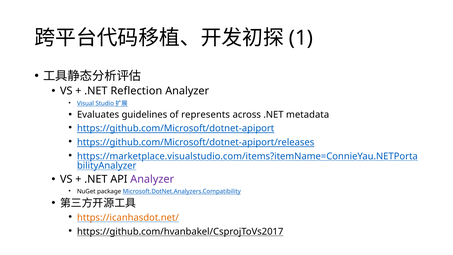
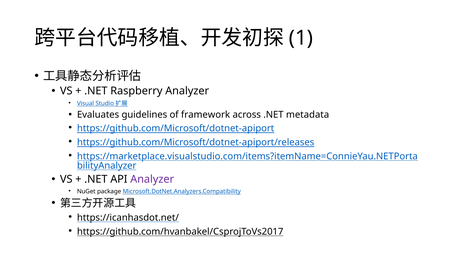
Reflection: Reflection -> Raspberry
represents: represents -> framework
https://icanhasdot.net/ colour: orange -> black
